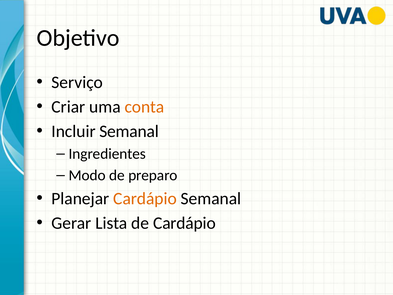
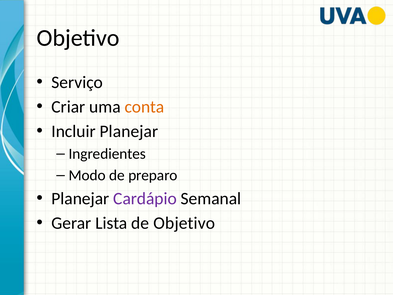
Incluir Semanal: Semanal -> Planejar
Cardápio at (145, 198) colour: orange -> purple
de Cardápio: Cardápio -> Objetivo
